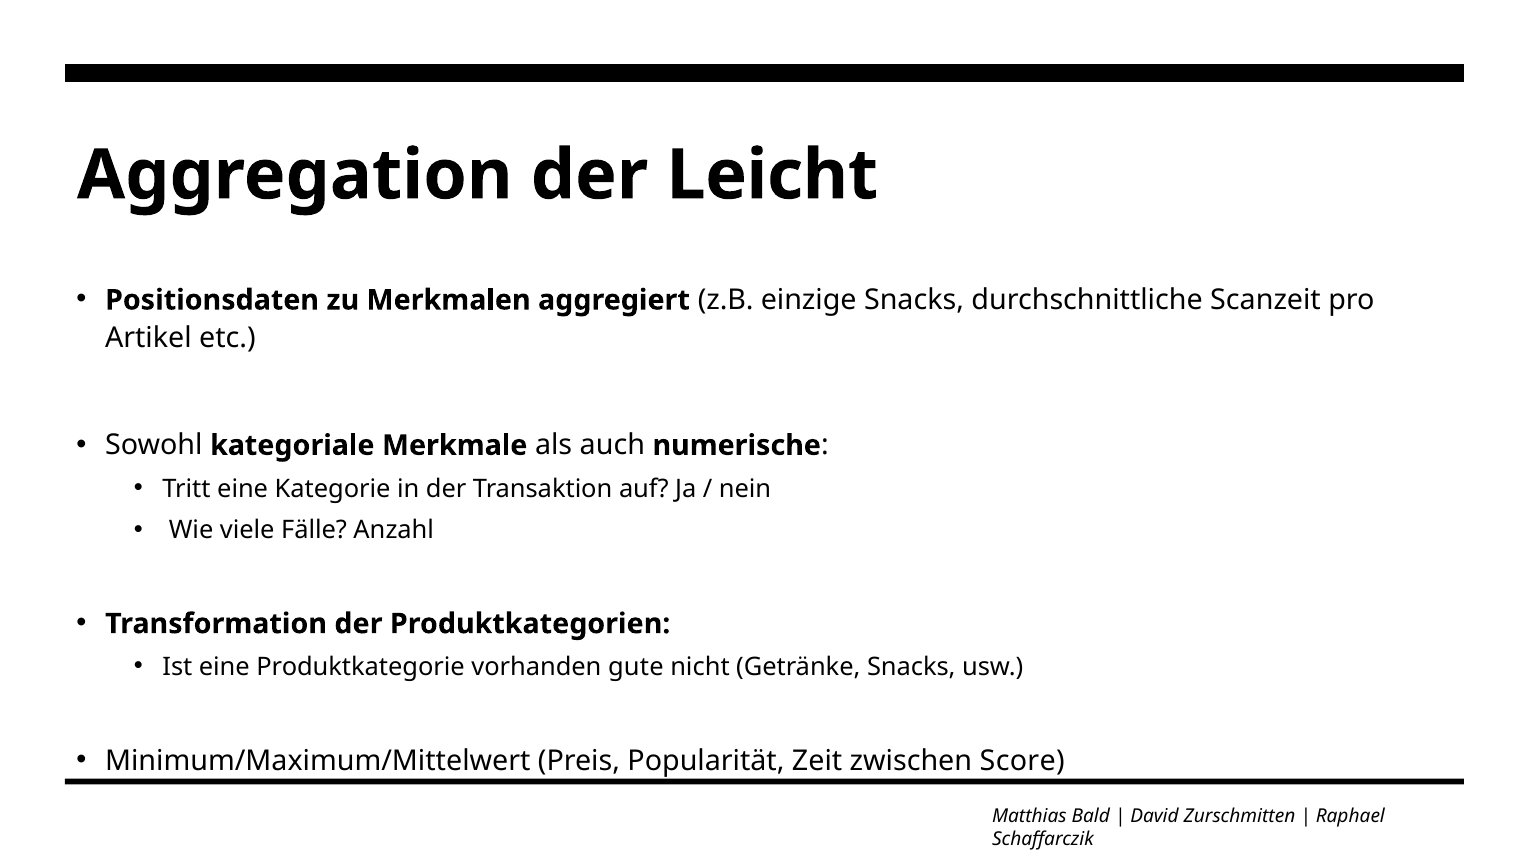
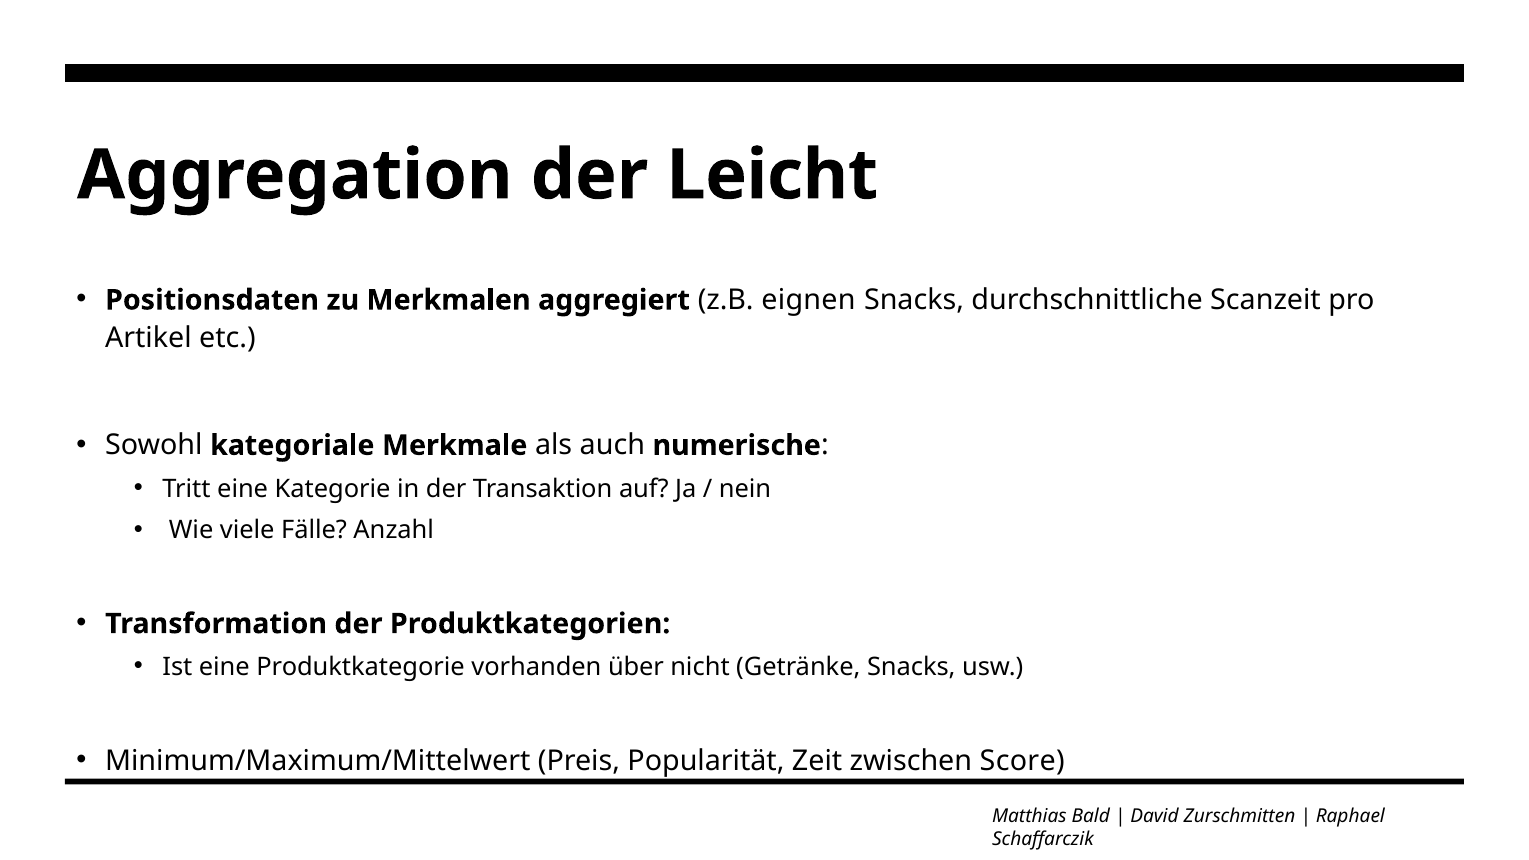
einzige: einzige -> eignen
gute: gute -> über
